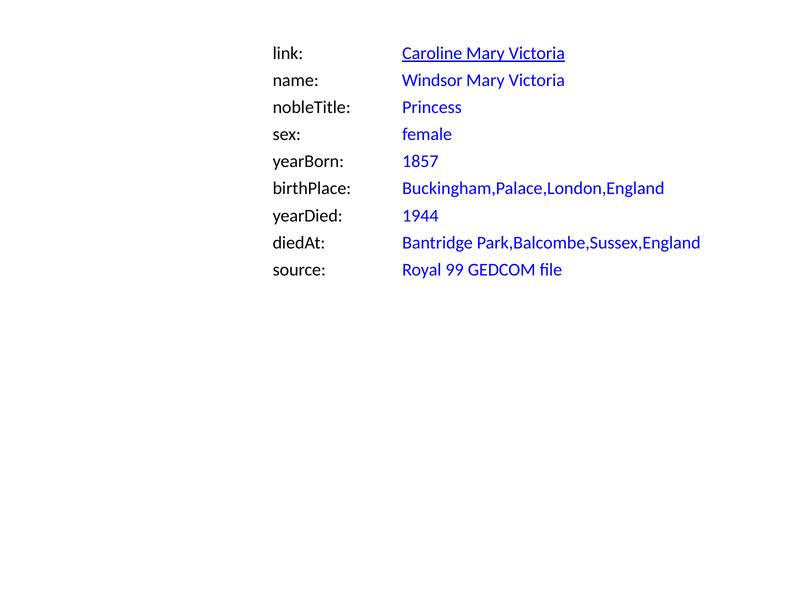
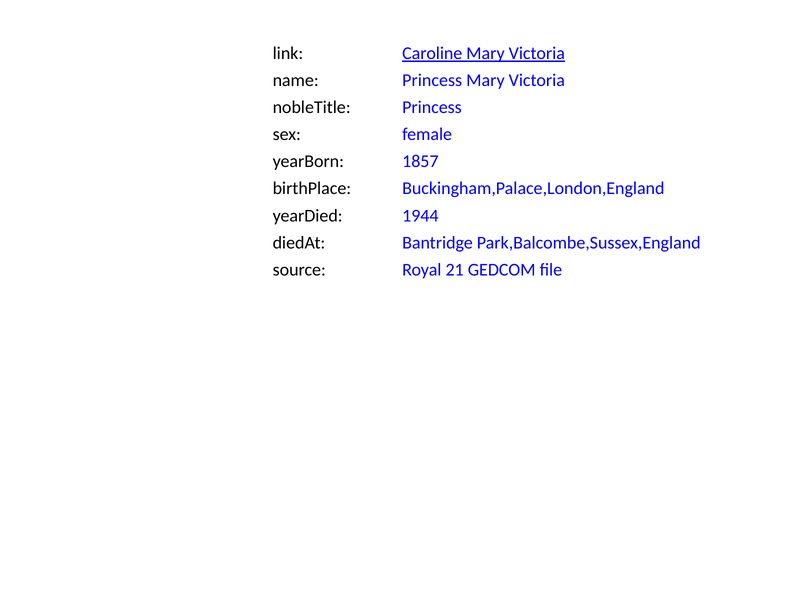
name Windsor: Windsor -> Princess
99: 99 -> 21
